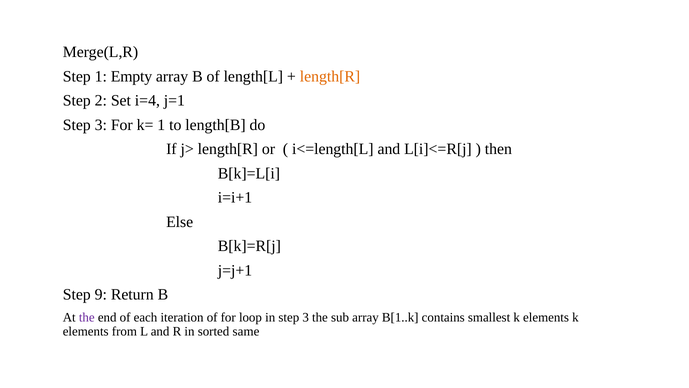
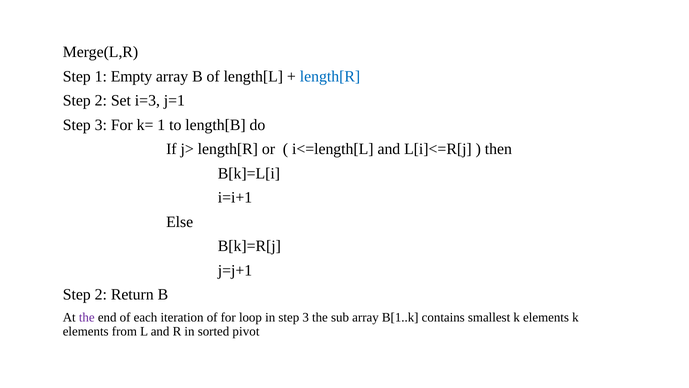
length[R at (330, 76) colour: orange -> blue
i=4: i=4 -> i=3
9 at (101, 294): 9 -> 2
same: same -> pivot
